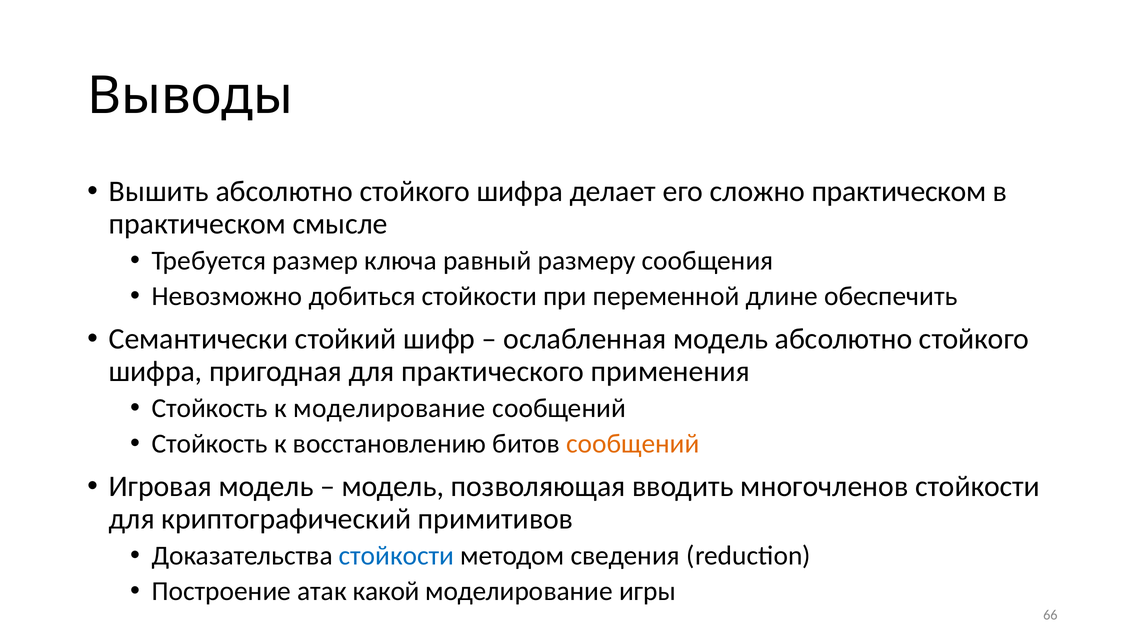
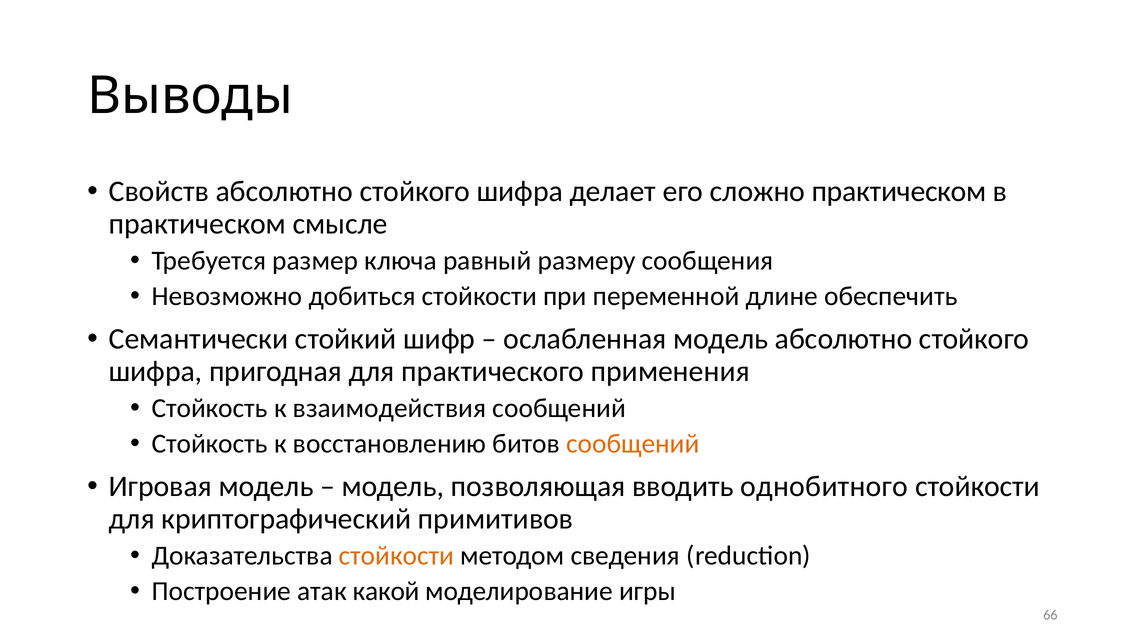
Вышить: Вышить -> Свойств
к моделирование: моделирование -> взаимодействия
многочленов: многочленов -> однобитного
стойкости at (396, 556) colour: blue -> orange
